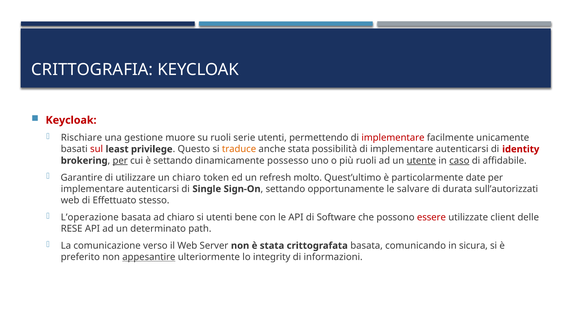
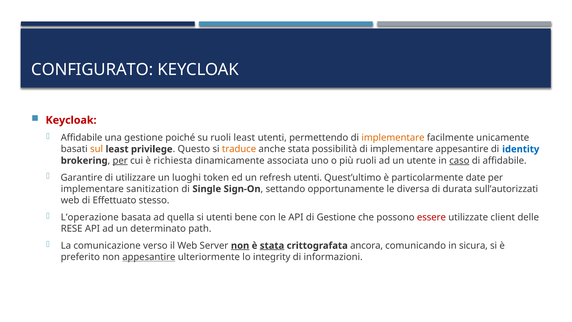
CRITTOGRAFIA: CRITTOGRAFIA -> CONFIGURATO
Rischiare at (81, 138): Rischiare -> Affidabile
muore: muore -> poiché
ruoli serie: serie -> least
implementare at (393, 138) colour: red -> orange
sul colour: red -> orange
di implementare autenticarsi: autenticarsi -> appesantire
identity colour: red -> blue
è settando: settando -> richiesta
possesso: possesso -> associata
utente underline: present -> none
un chiaro: chiaro -> luoghi
refresh molto: molto -> utenti
autenticarsi at (153, 189): autenticarsi -> sanitization
salvare: salvare -> diversa
ad chiaro: chiaro -> quella
di Software: Software -> Gestione
non at (240, 245) underline: none -> present
stata at (272, 245) underline: none -> present
crittografata basata: basata -> ancora
